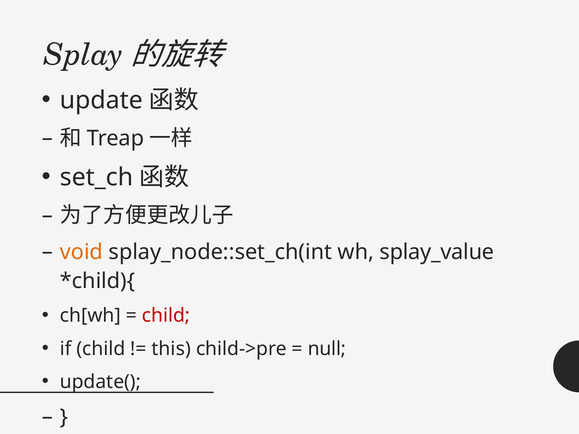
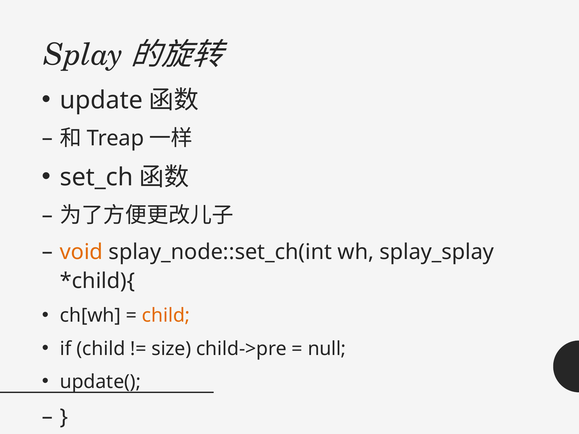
splay_value: splay_value -> splay_splay
child at (166, 316) colour: red -> orange
this: this -> size
